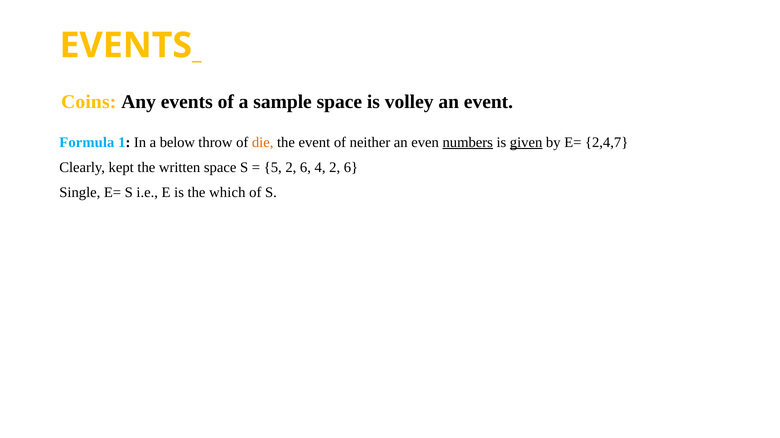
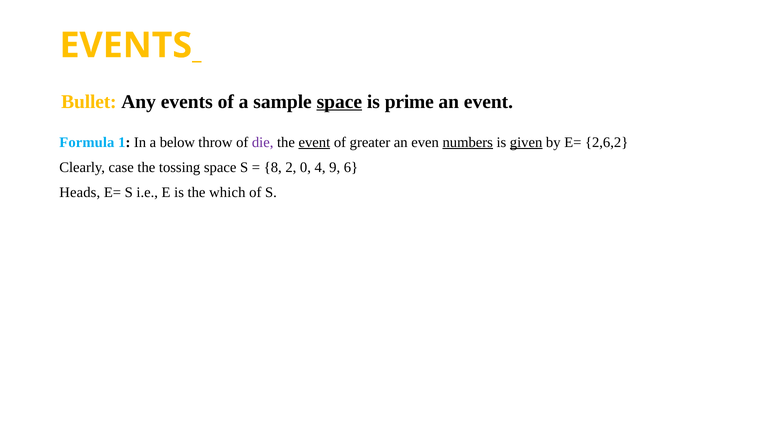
Coins: Coins -> Bullet
space at (339, 102) underline: none -> present
volley: volley -> prime
die colour: orange -> purple
event at (314, 142) underline: none -> present
neither: neither -> greater
2,4,7: 2,4,7 -> 2,6,2
kept: kept -> case
written: written -> tossing
5: 5 -> 8
6 at (305, 168): 6 -> 0
4 2: 2 -> 9
Single: Single -> Heads
